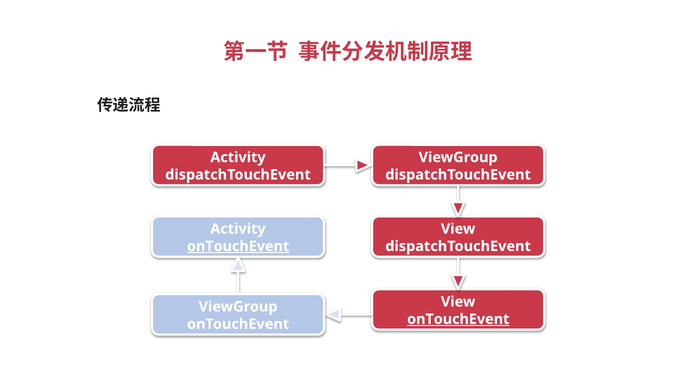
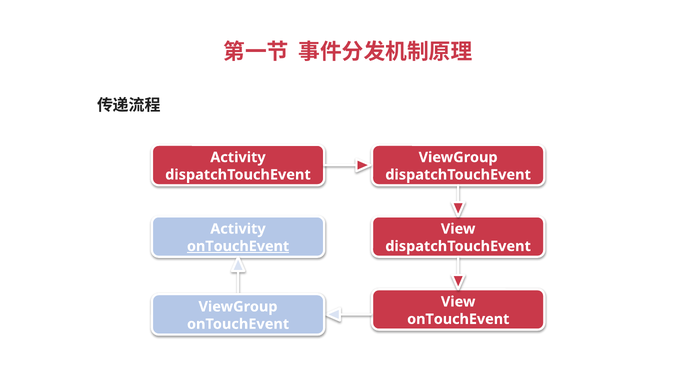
onTouchEvent at (458, 320) underline: present -> none
